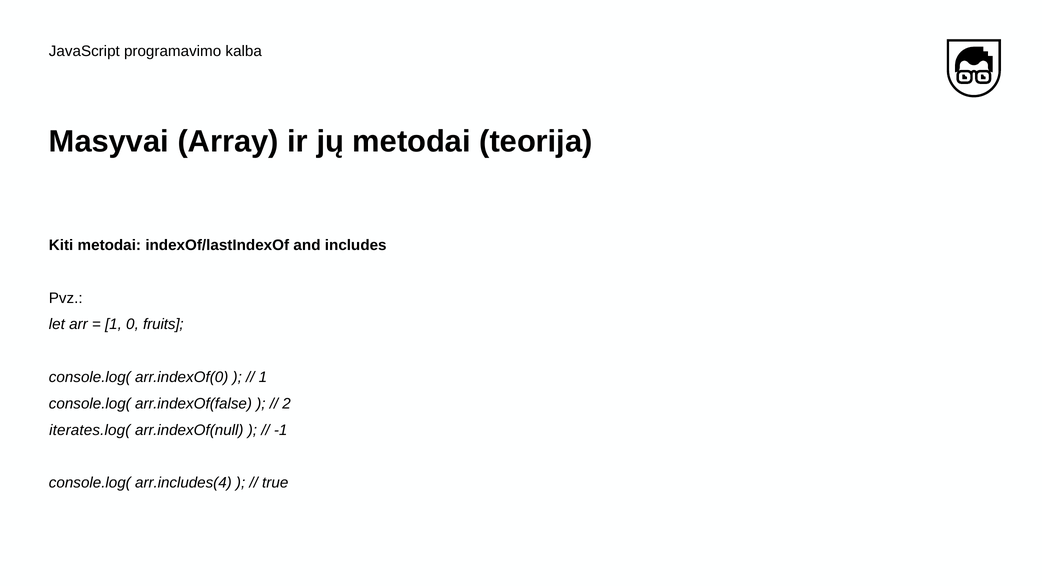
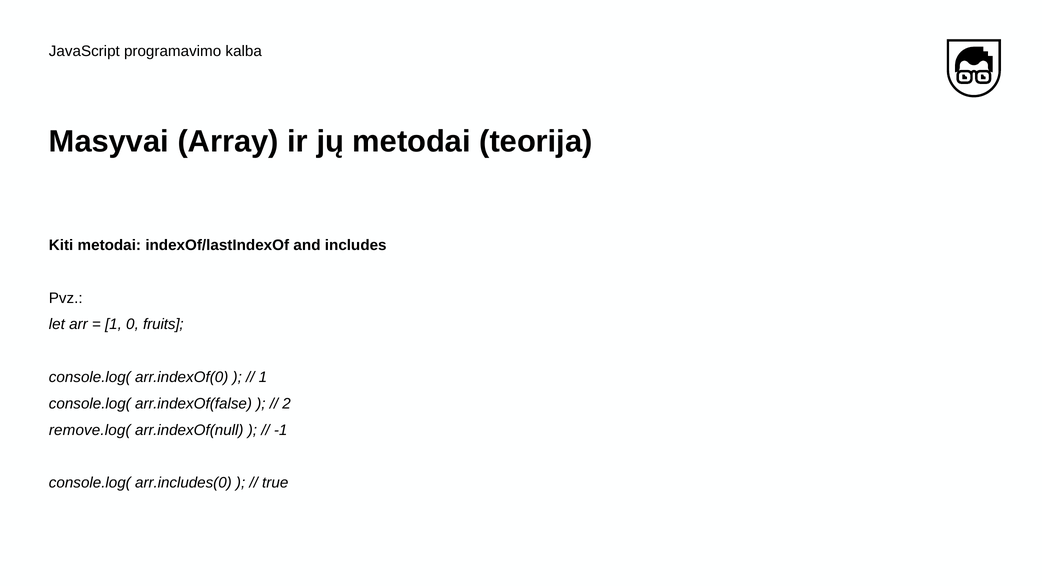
iterates.log(: iterates.log( -> remove.log(
arr.includes(4: arr.includes(4 -> arr.includes(0
